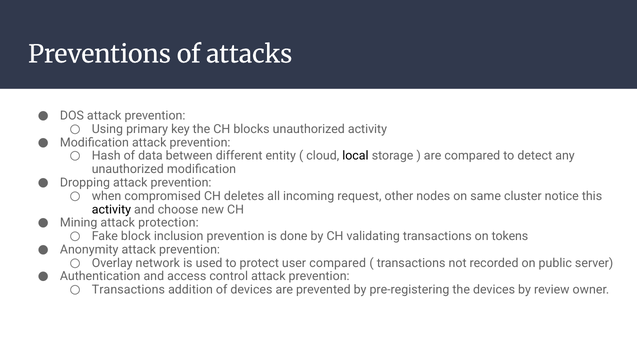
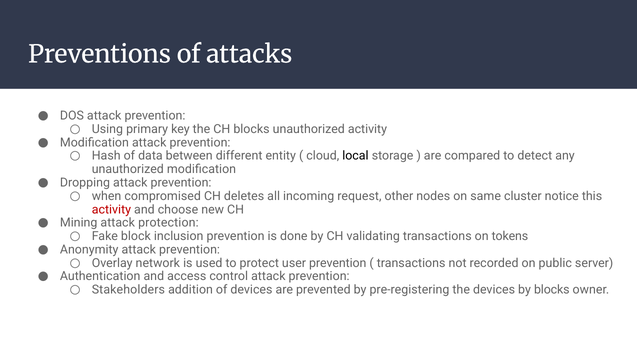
activity at (111, 210) colour: black -> red
user compared: compared -> prevention
Transactions at (128, 290): Transactions -> Stakeholders
by review: review -> blocks
